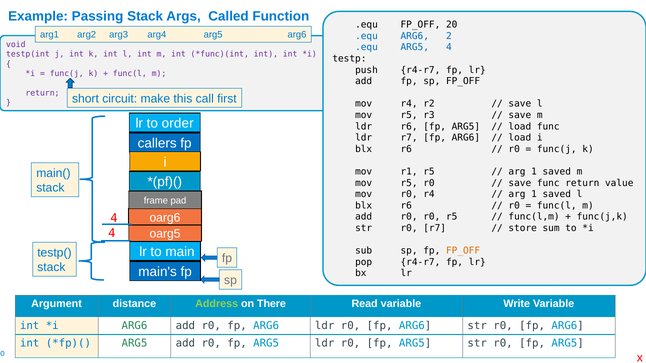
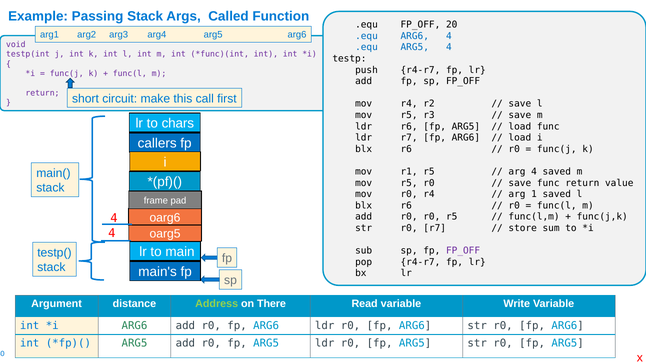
ARG6 2: 2 -> 4
order: order -> chars
1 at (534, 172): 1 -> 4
FP_OFF at (463, 251) colour: orange -> purple
